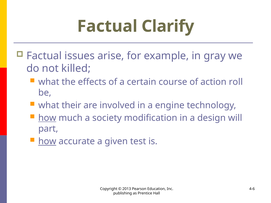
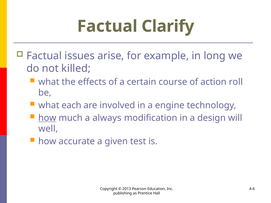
gray: gray -> long
their: their -> each
society: society -> always
part: part -> well
how at (47, 142) underline: present -> none
